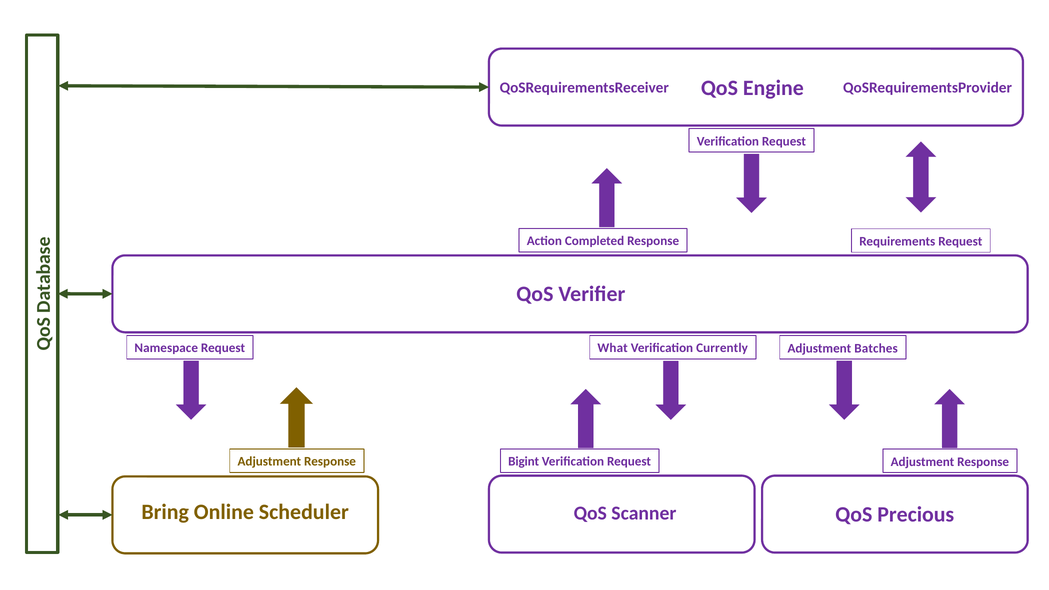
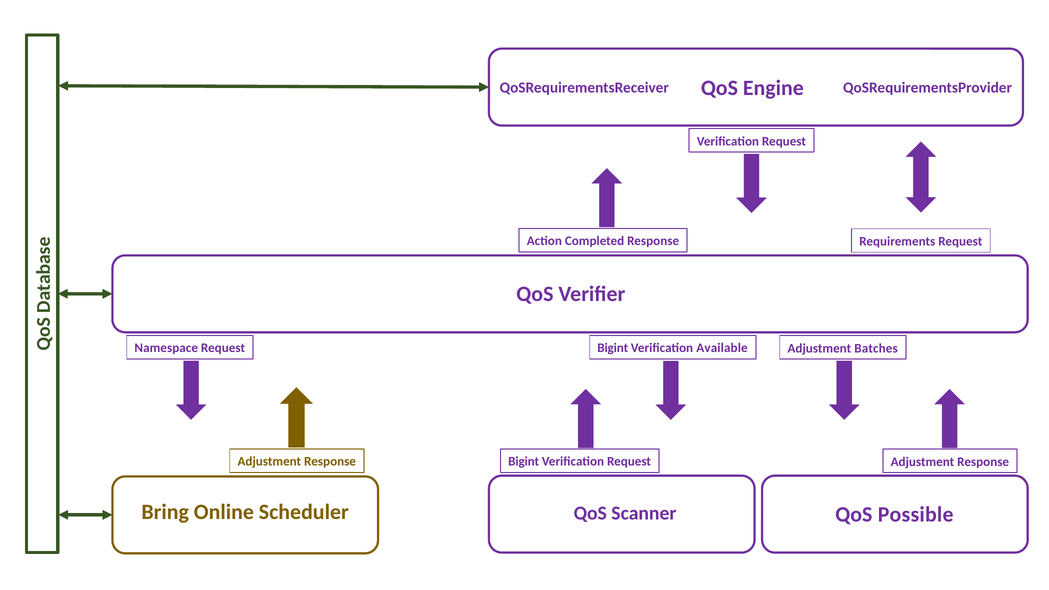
What at (613, 348): What -> Bigint
Currently: Currently -> Available
Precious: Precious -> Possible
